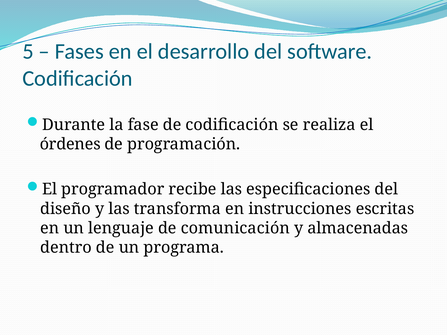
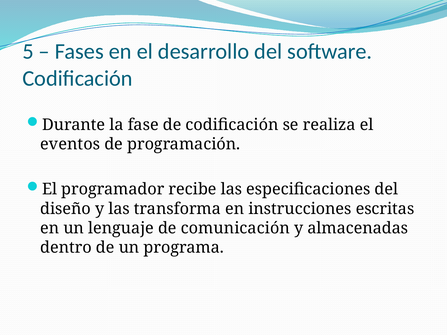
órdenes: órdenes -> eventos
